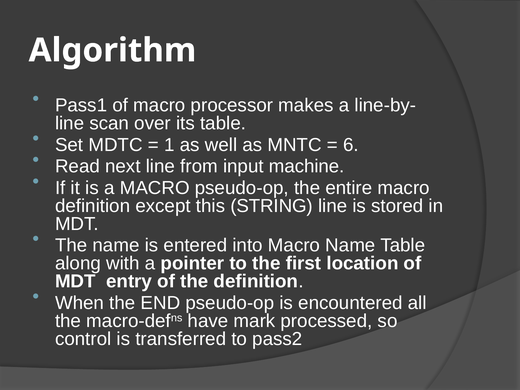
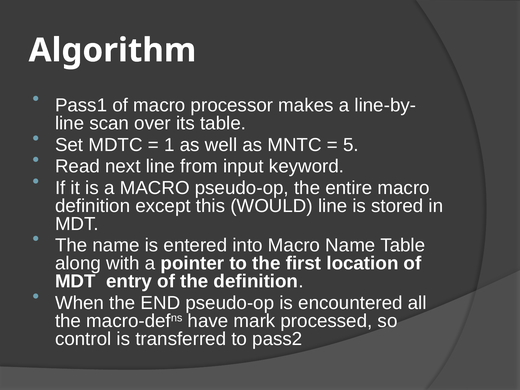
6: 6 -> 5
machine: machine -> keyword
STRING: STRING -> WOULD
